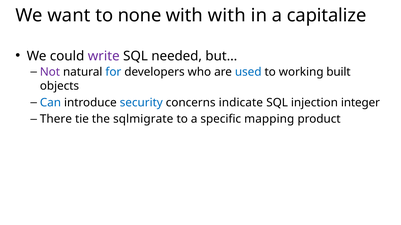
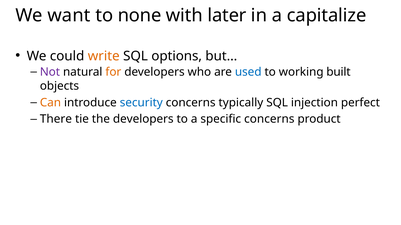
with with: with -> later
write colour: purple -> orange
needed: needed -> options
for colour: blue -> orange
Can colour: blue -> orange
indicate: indicate -> typically
integer: integer -> perfect
the sqlmigrate: sqlmigrate -> developers
specific mapping: mapping -> concerns
